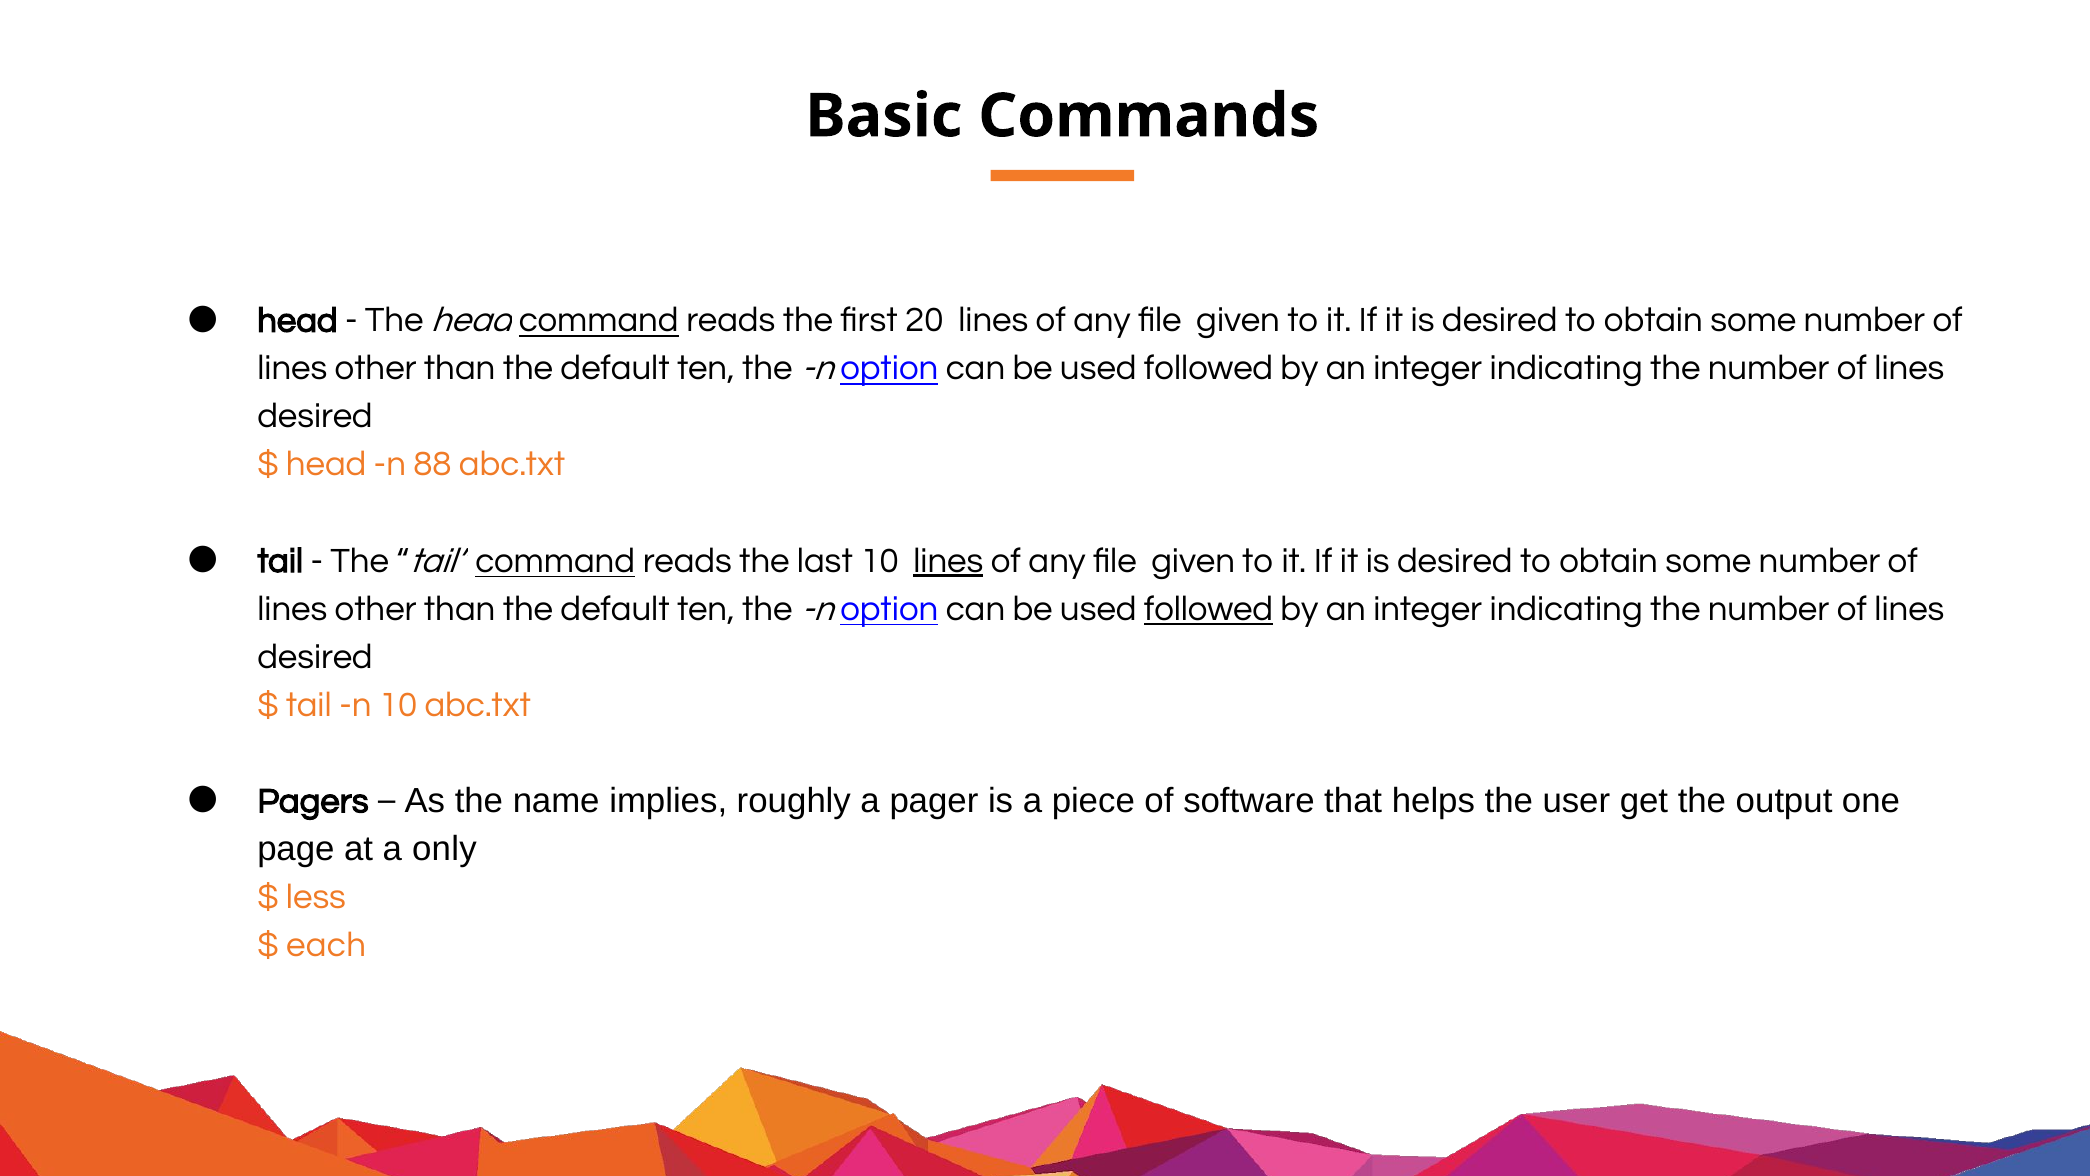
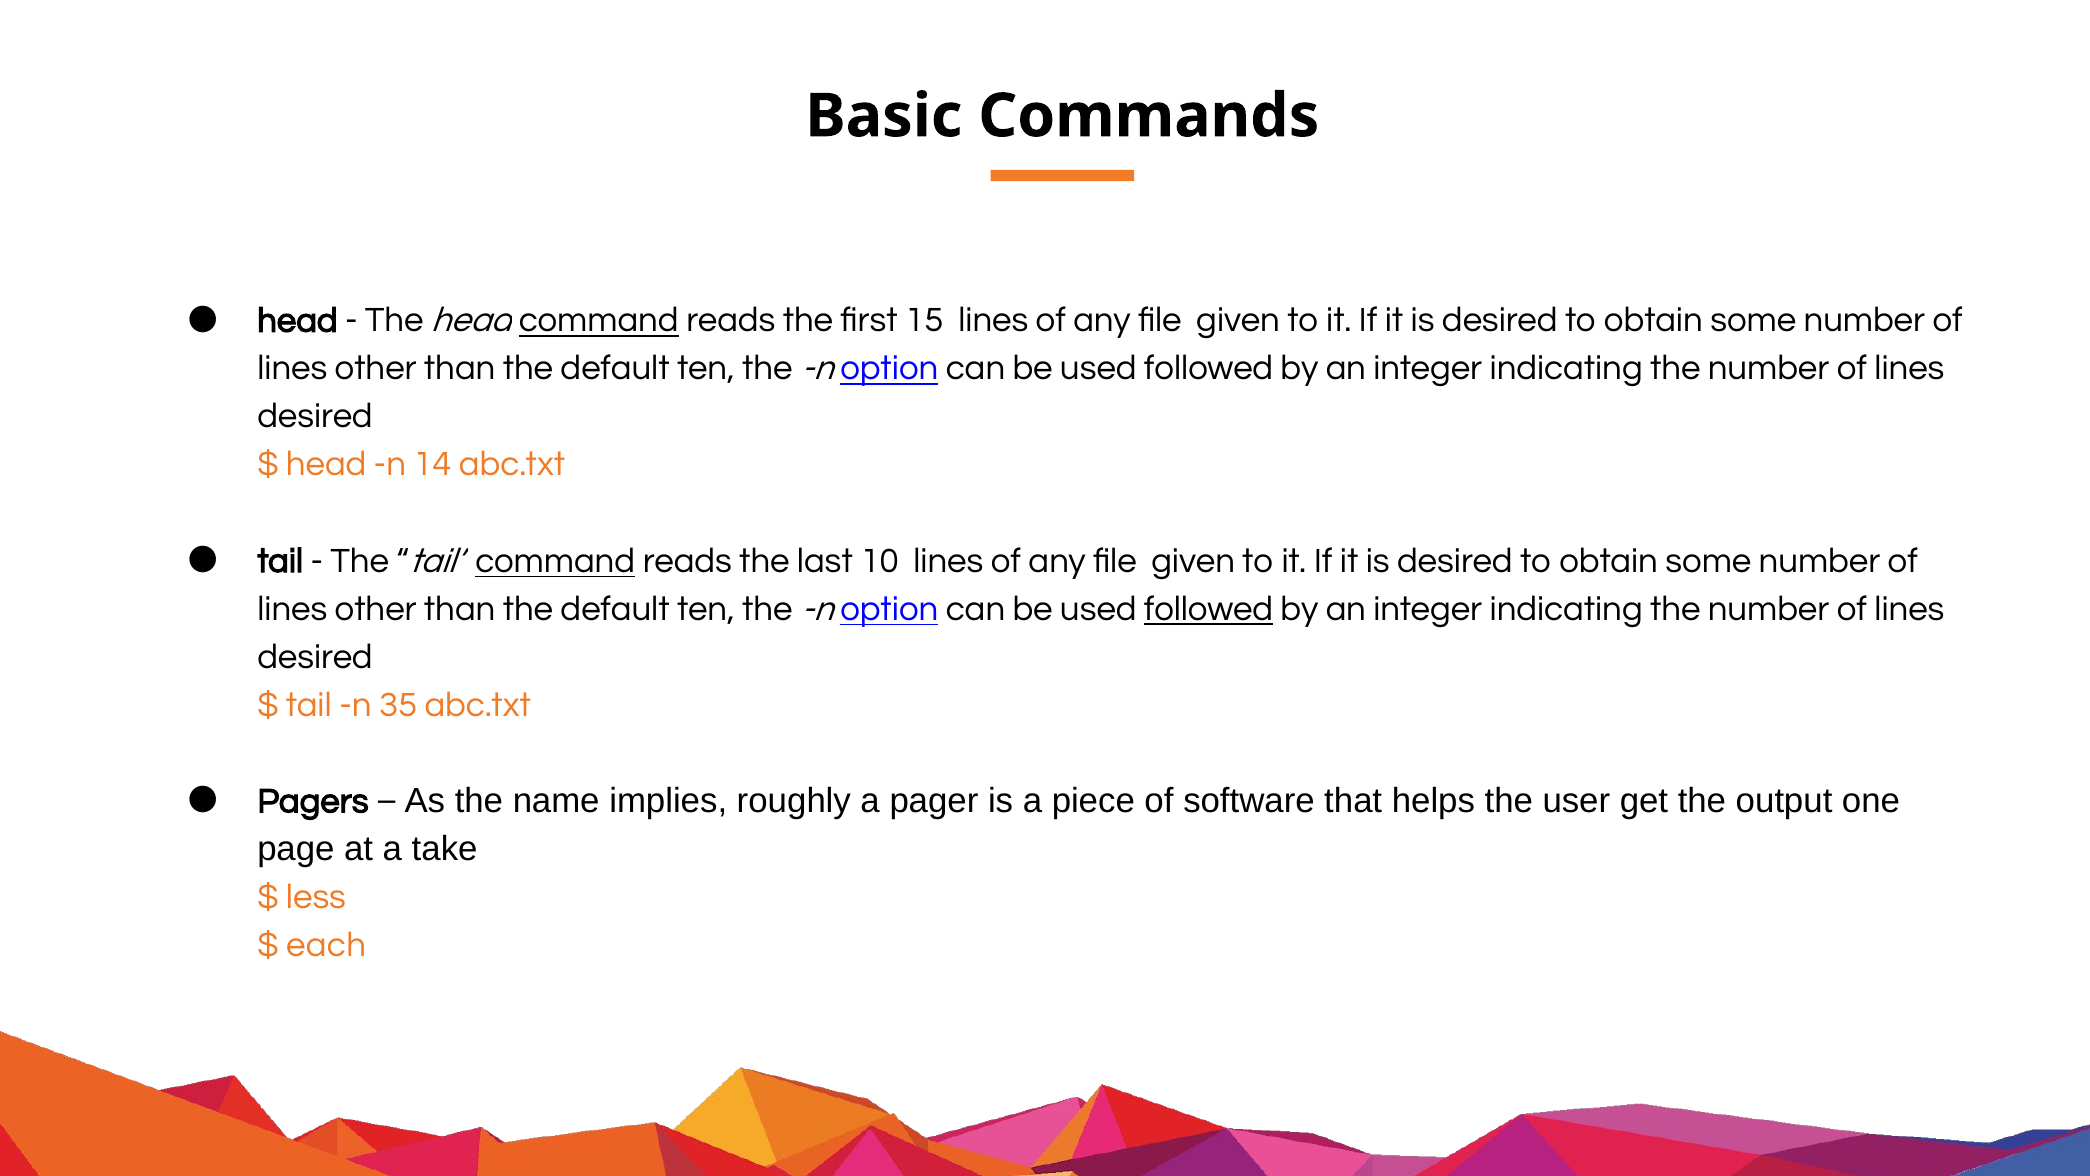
20: 20 -> 15
88: 88 -> 14
lines at (948, 560) underline: present -> none
n 10: 10 -> 35
only: only -> take
